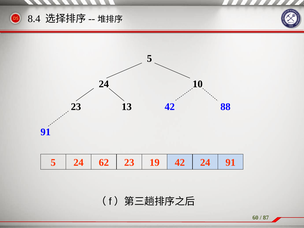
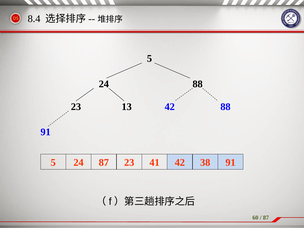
24 10: 10 -> 88
24 62: 62 -> 87
19: 19 -> 41
42 24: 24 -> 38
